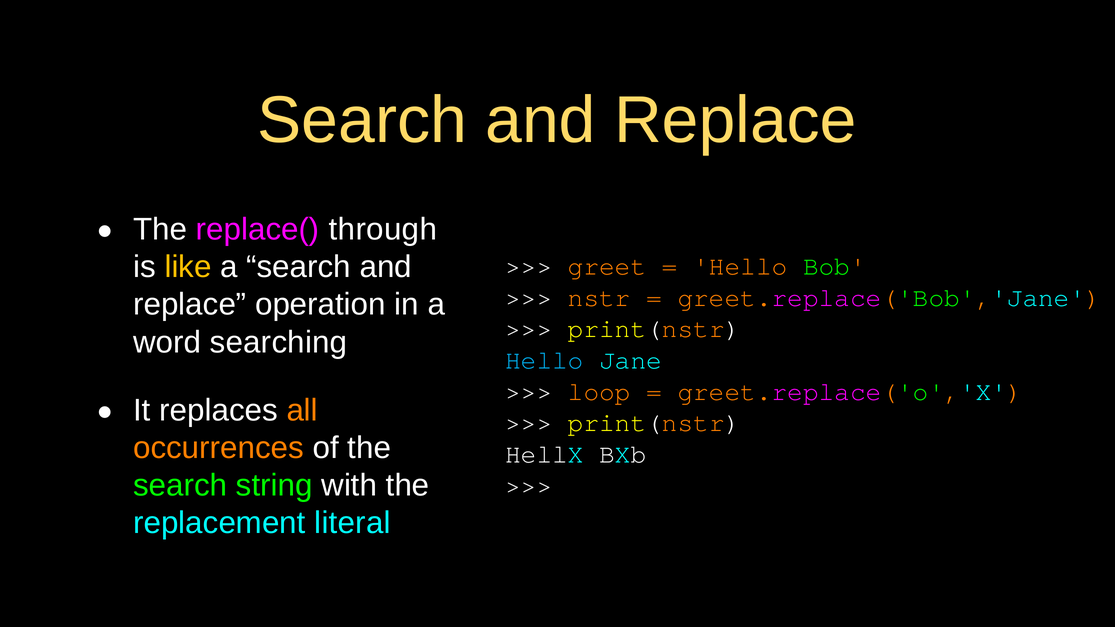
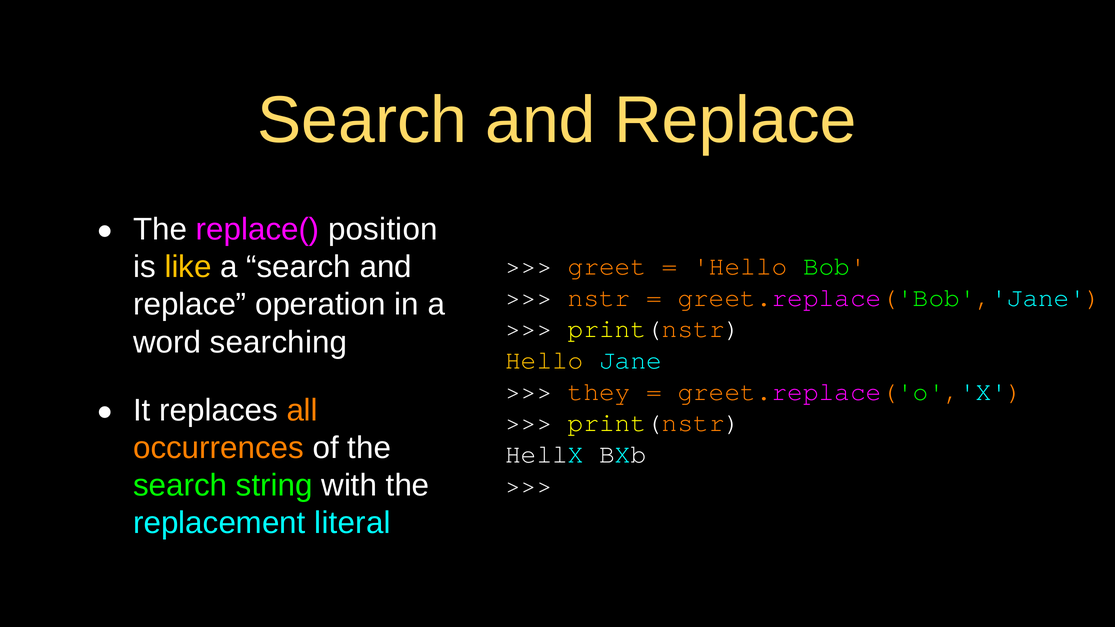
through: through -> position
Hello at (544, 360) colour: light blue -> yellow
loop: loop -> they
